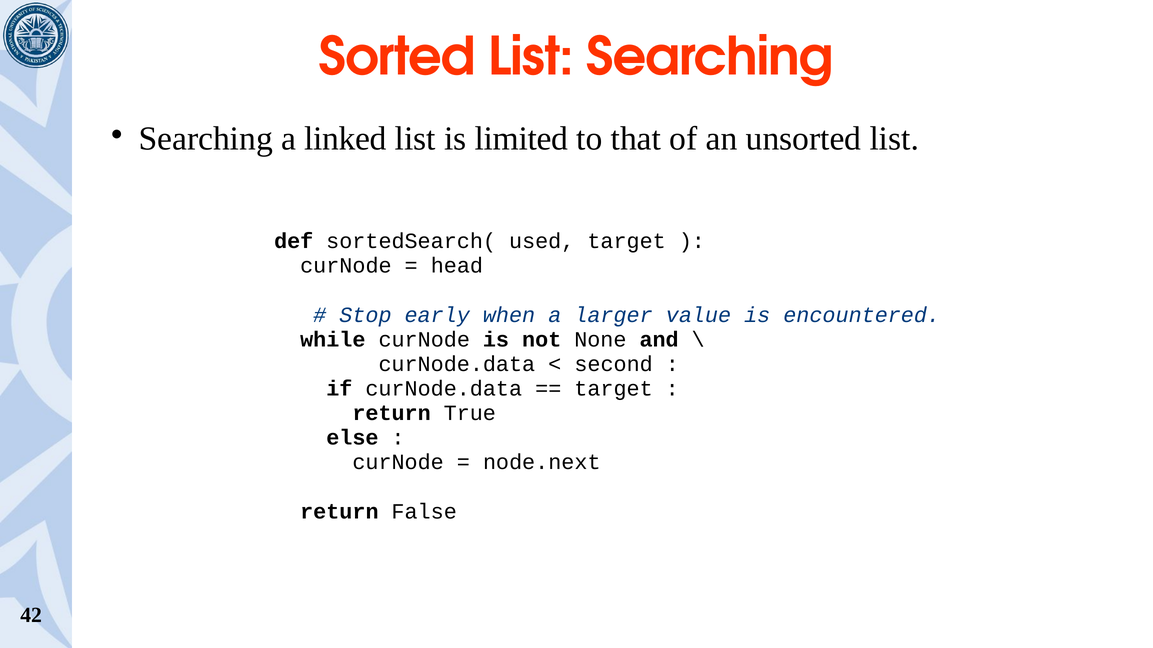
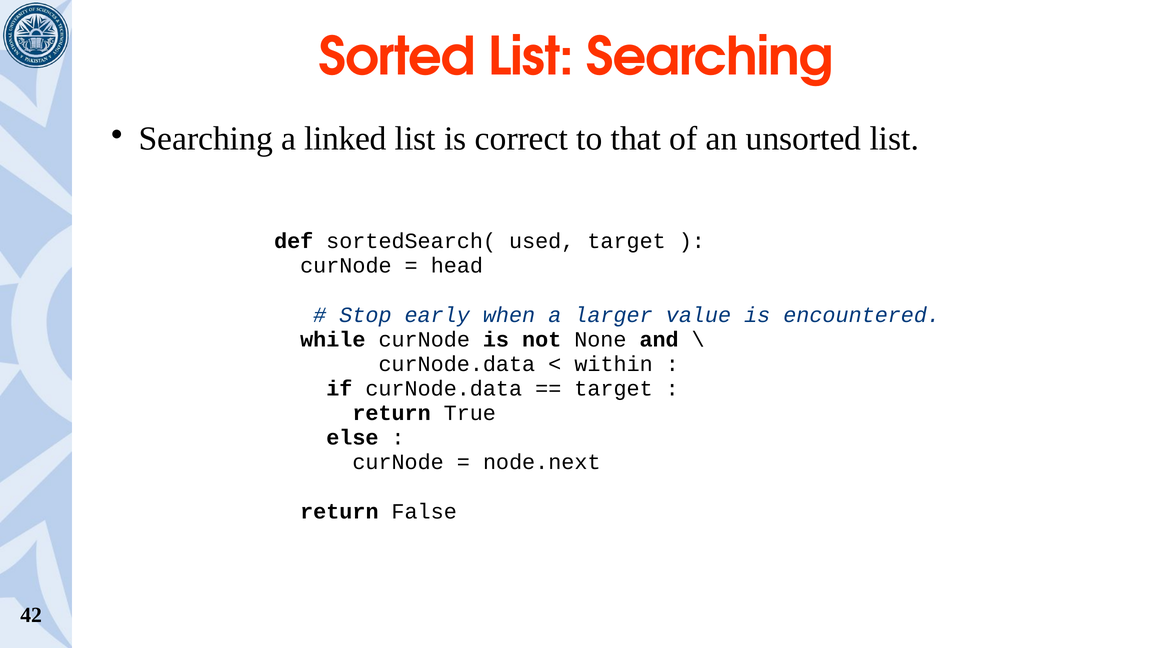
limited: limited -> correct
second: second -> within
